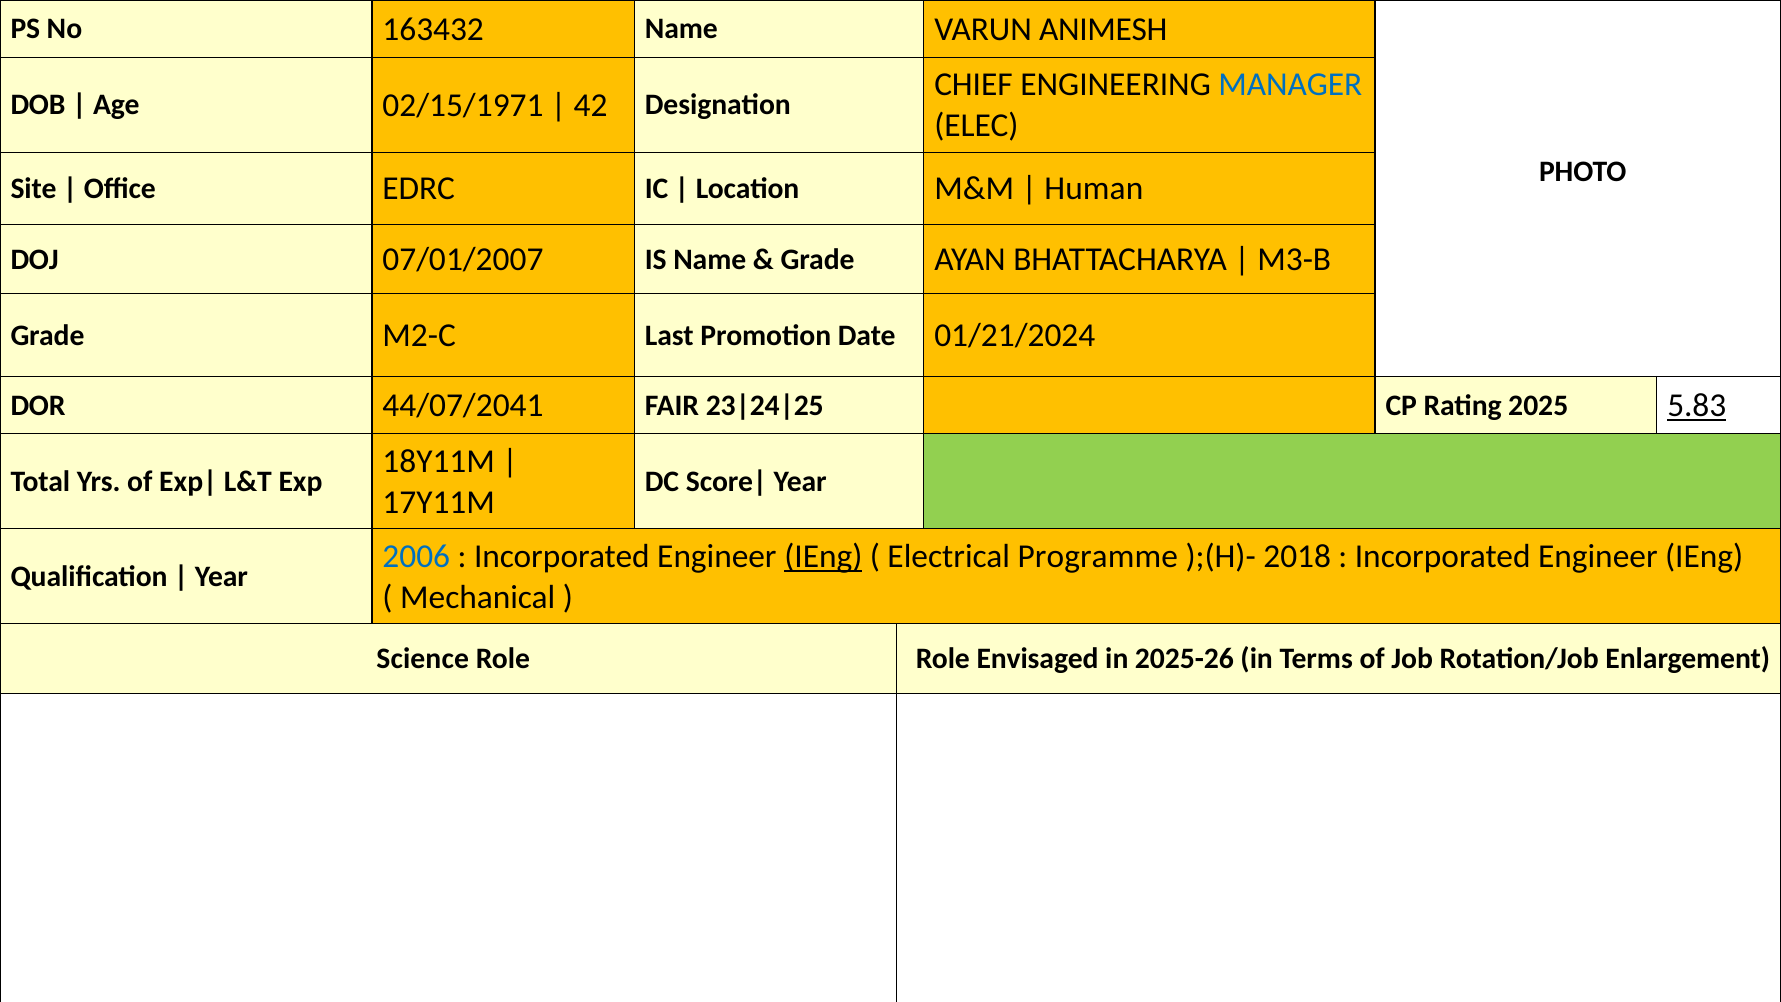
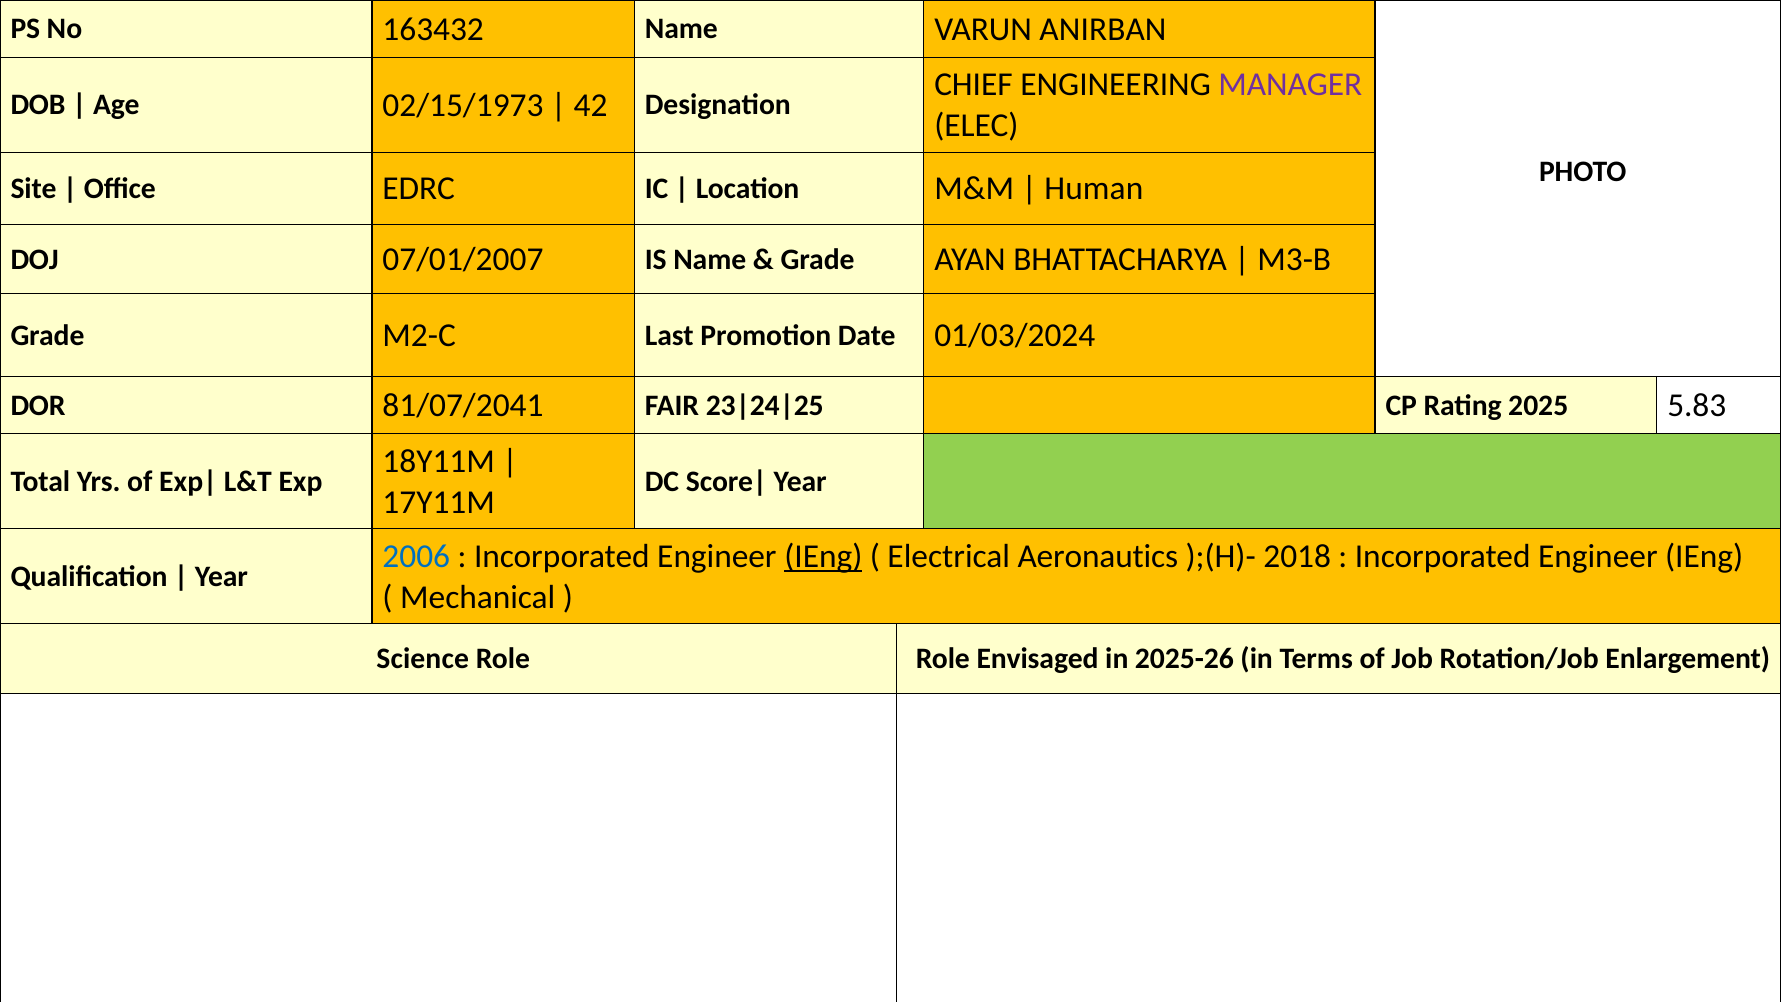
ANIMESH: ANIMESH -> ANIRBAN
MANAGER colour: blue -> purple
02/15/1971: 02/15/1971 -> 02/15/1973
01/21/2024: 01/21/2024 -> 01/03/2024
44/07/2041: 44/07/2041 -> 81/07/2041
5.83 underline: present -> none
Programme: Programme -> Aeronautics
